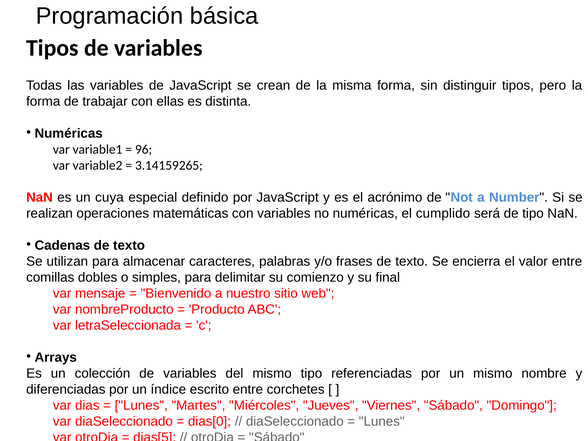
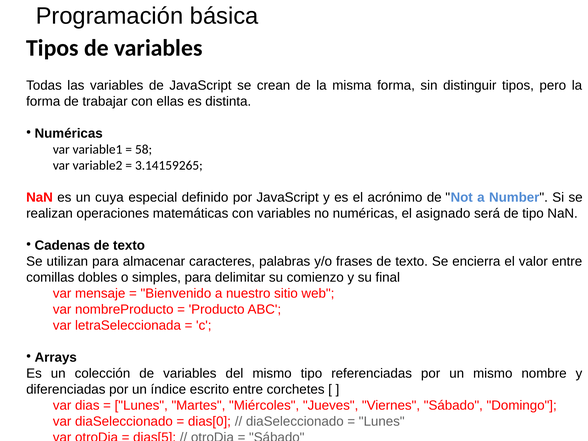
96: 96 -> 58
cumplido: cumplido -> asignado
